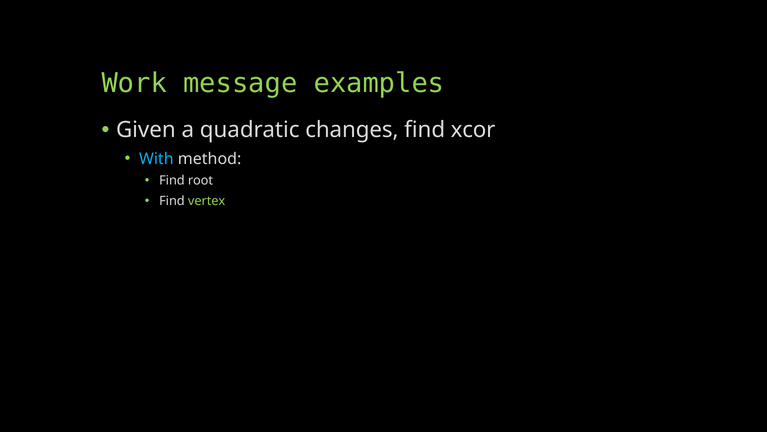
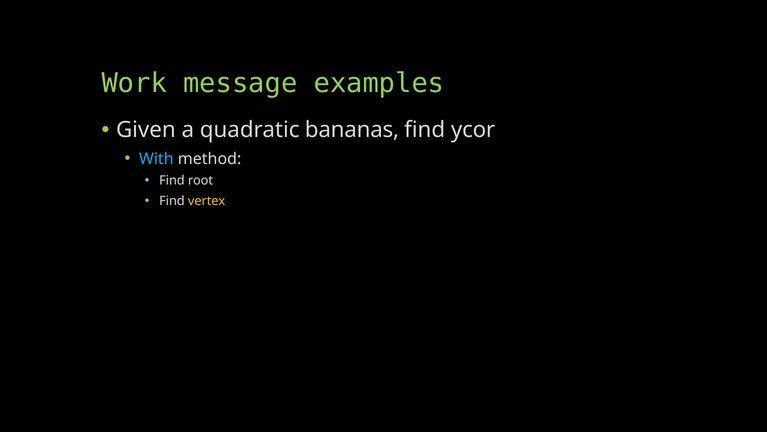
changes: changes -> bananas
xcor: xcor -> ycor
vertex colour: light green -> yellow
